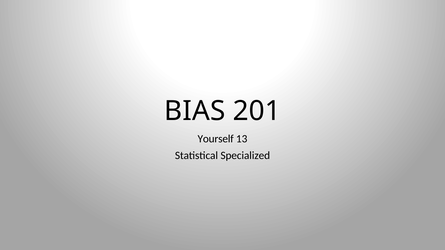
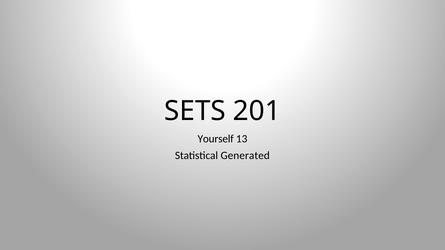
BIAS: BIAS -> SETS
Specialized: Specialized -> Generated
